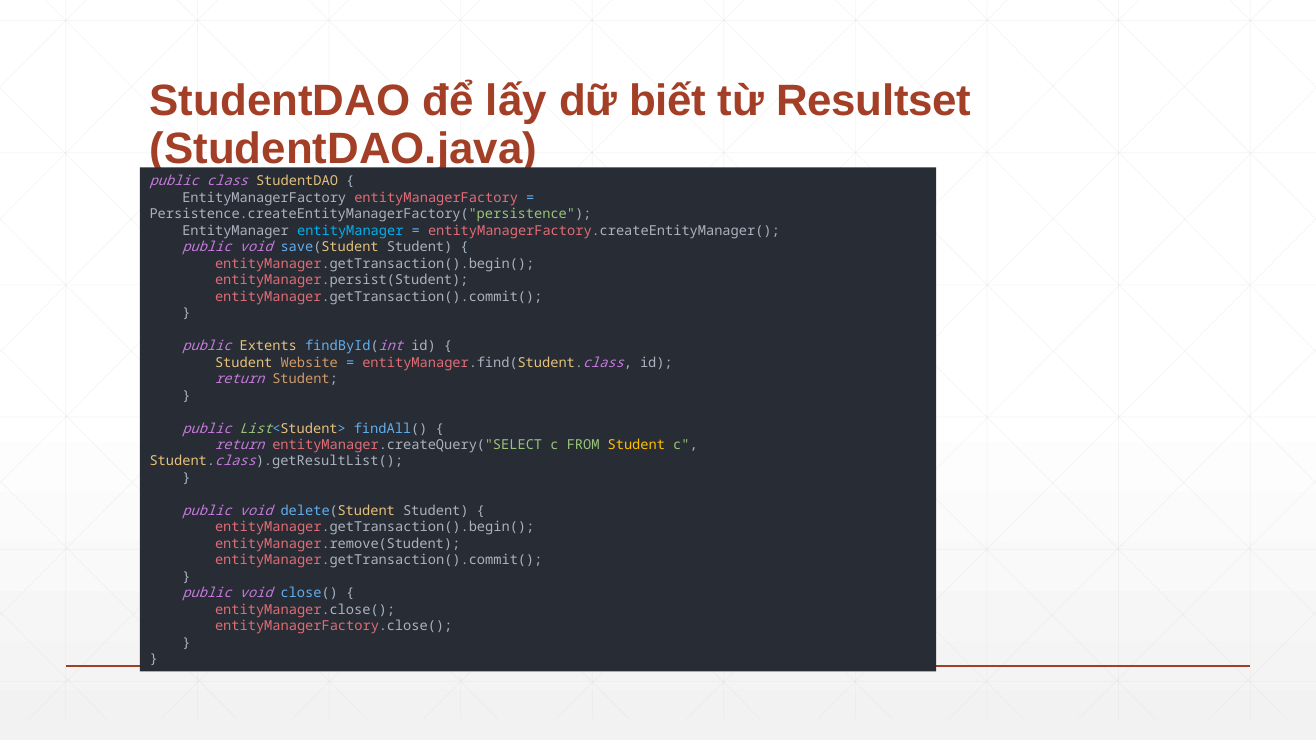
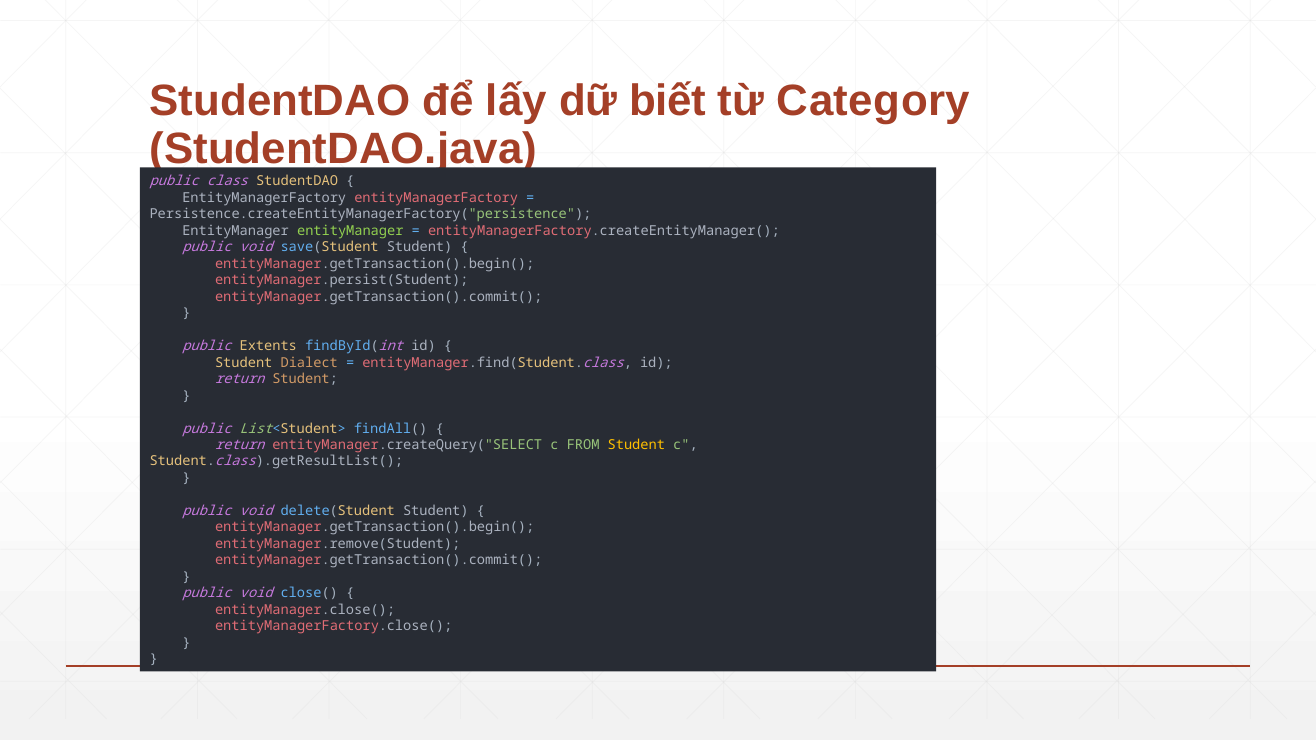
Resultset: Resultset -> Category
entityManager at (350, 231) colour: light blue -> light green
Website: Website -> Dialect
